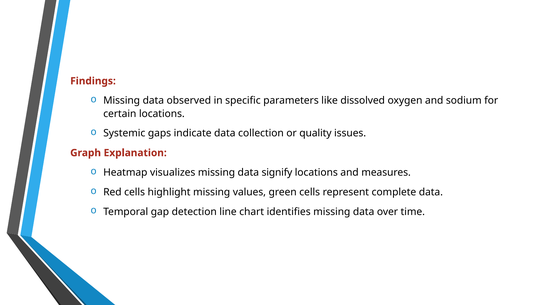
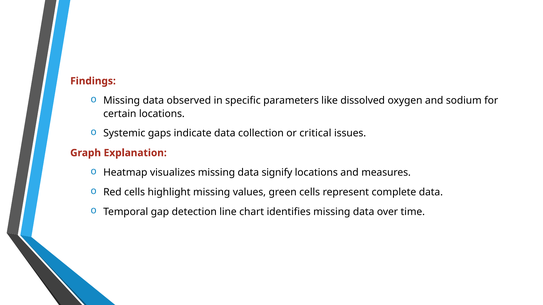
quality: quality -> critical
